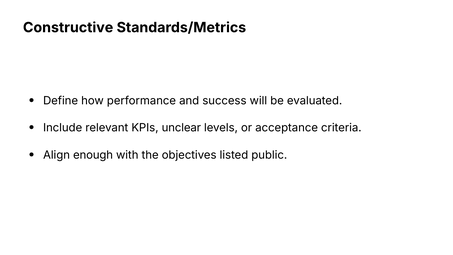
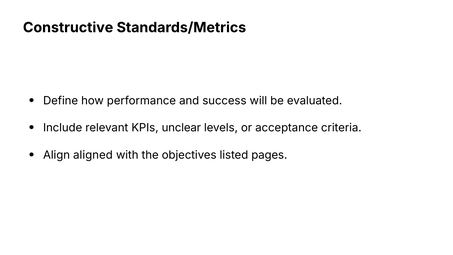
enough: enough -> aligned
public: public -> pages
